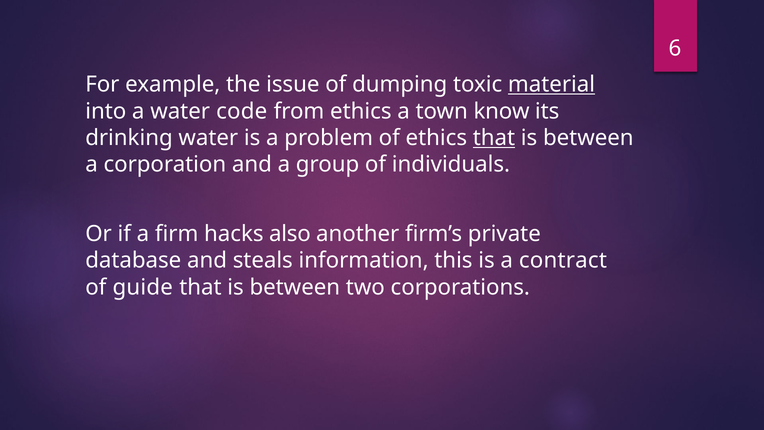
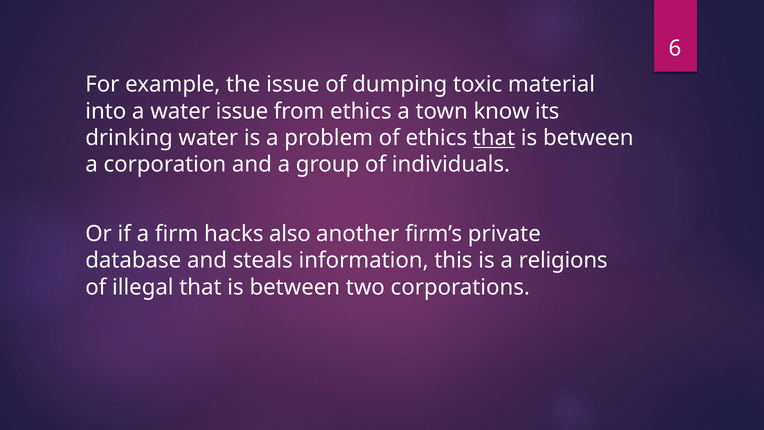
material underline: present -> none
water code: code -> issue
contract: contract -> religions
guide: guide -> illegal
